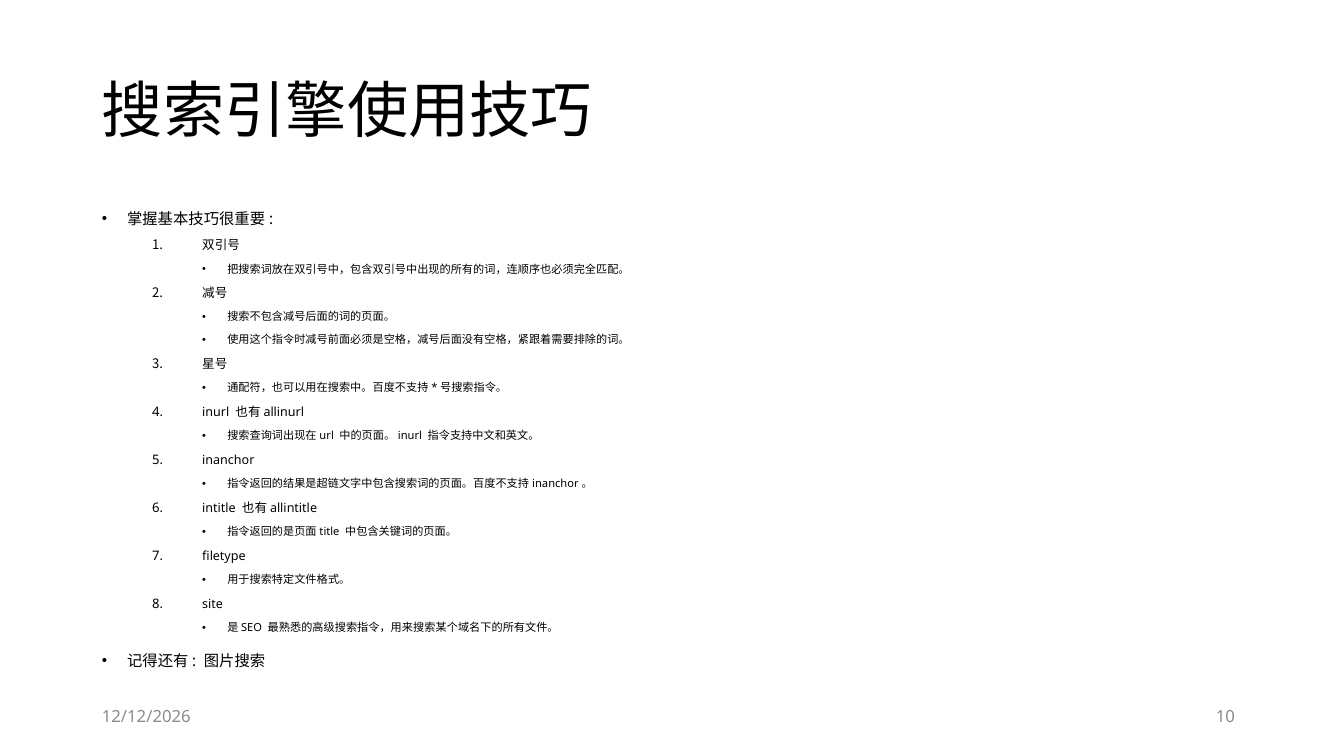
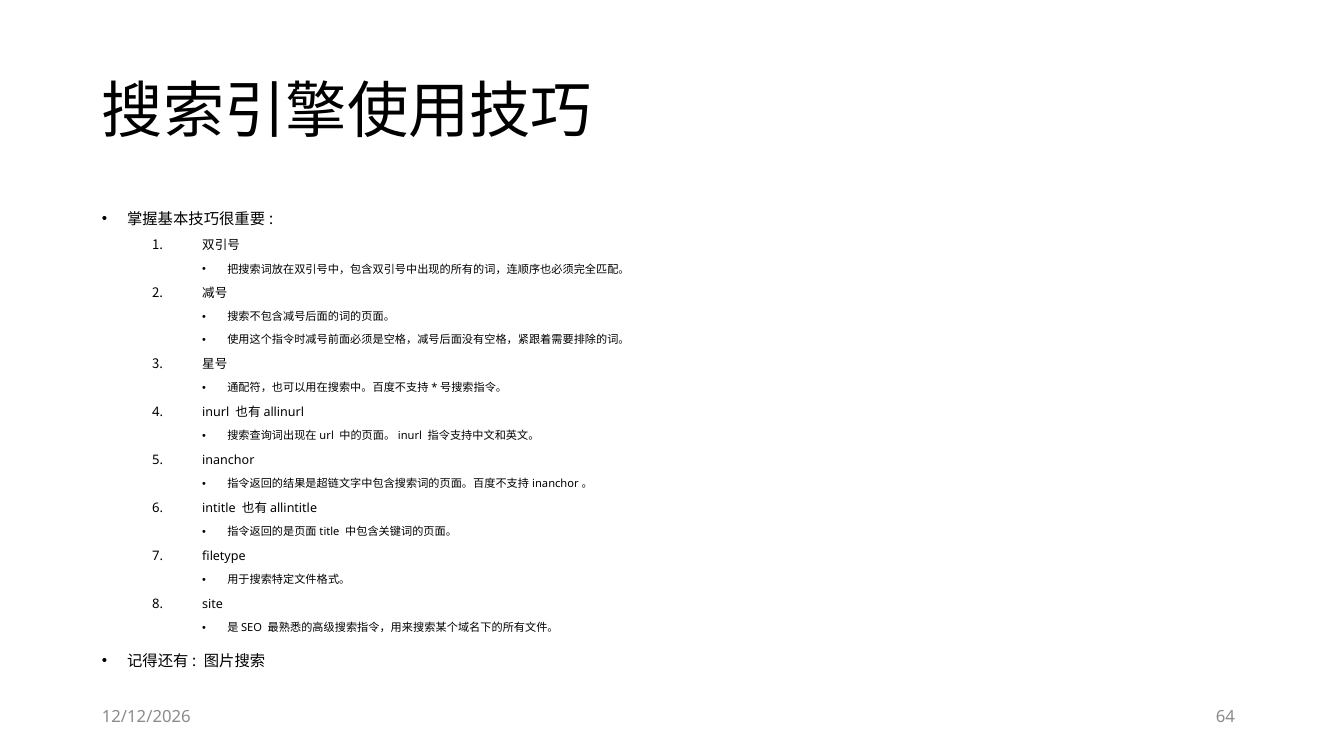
10: 10 -> 64
